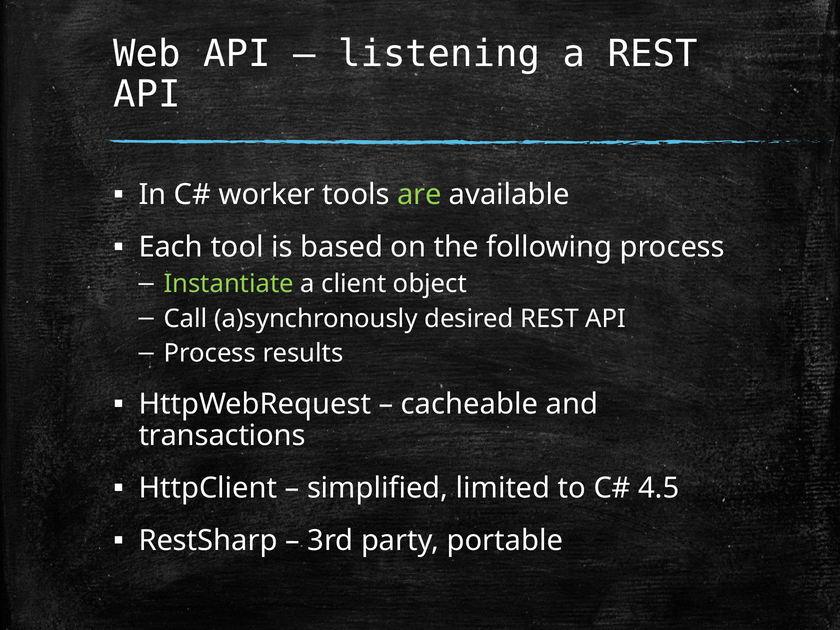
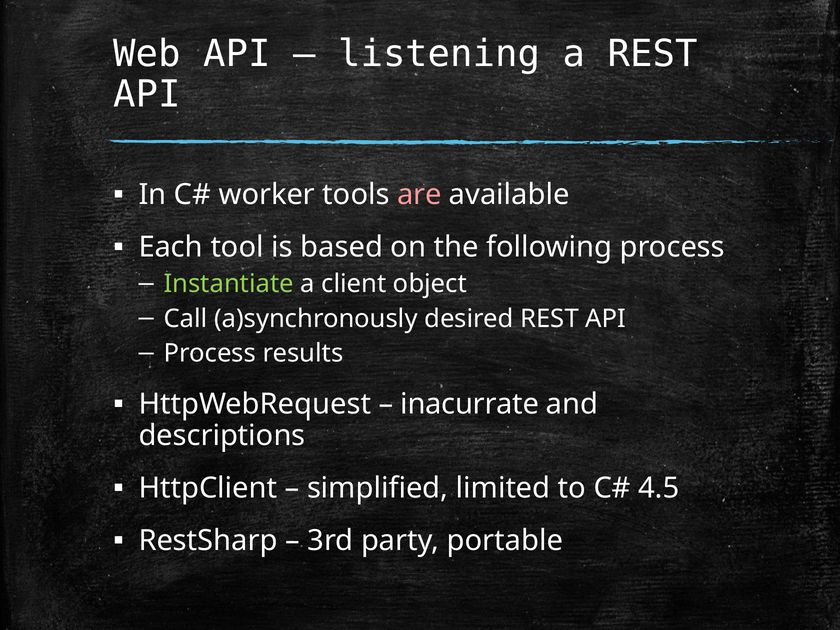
are colour: light green -> pink
cacheable: cacheable -> inacurrate
transactions: transactions -> descriptions
